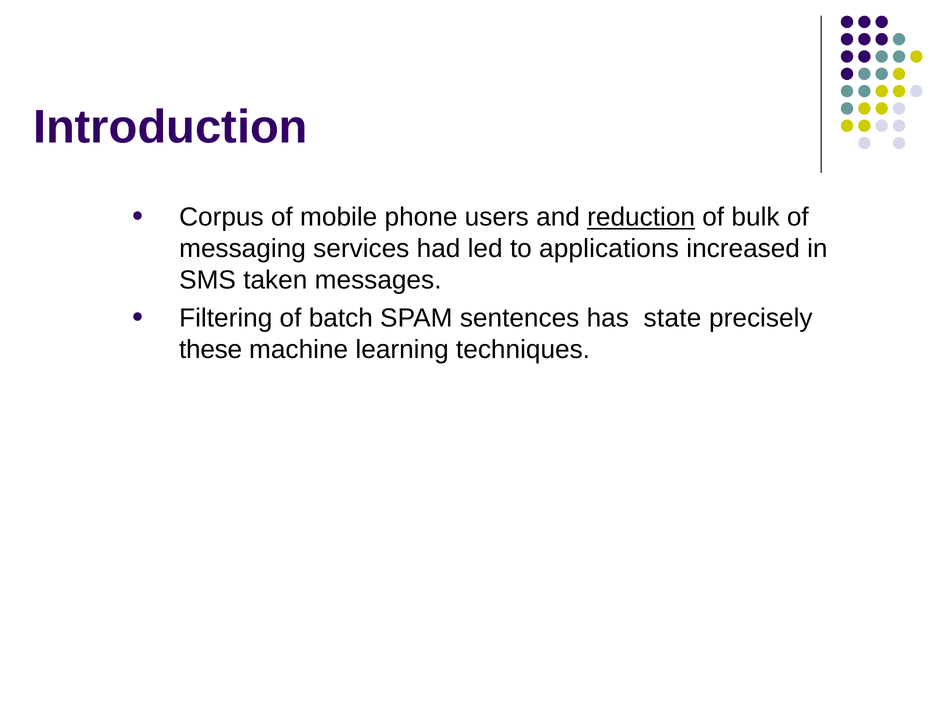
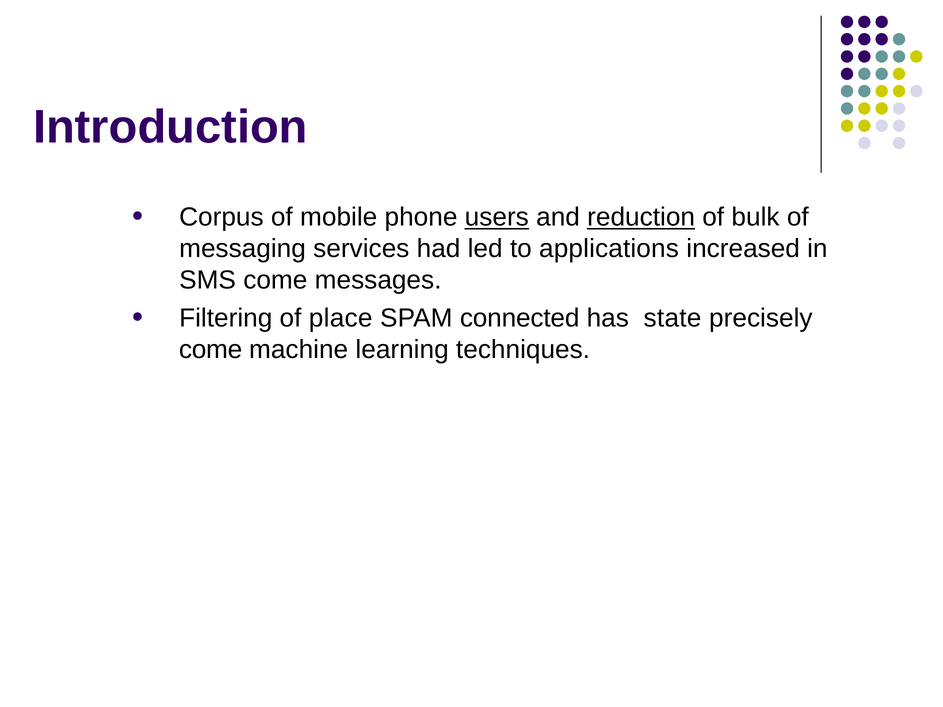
users underline: none -> present
SMS taken: taken -> come
batch: batch -> place
sentences: sentences -> connected
these at (211, 350): these -> come
